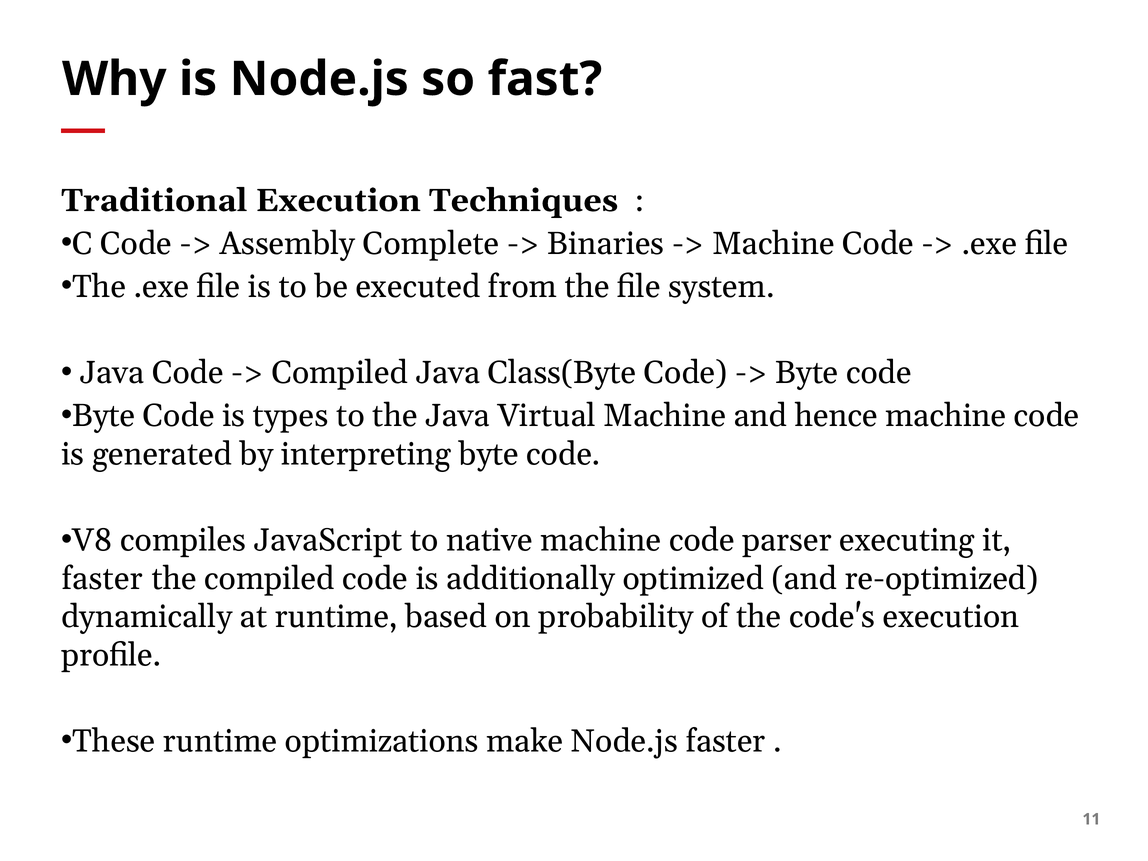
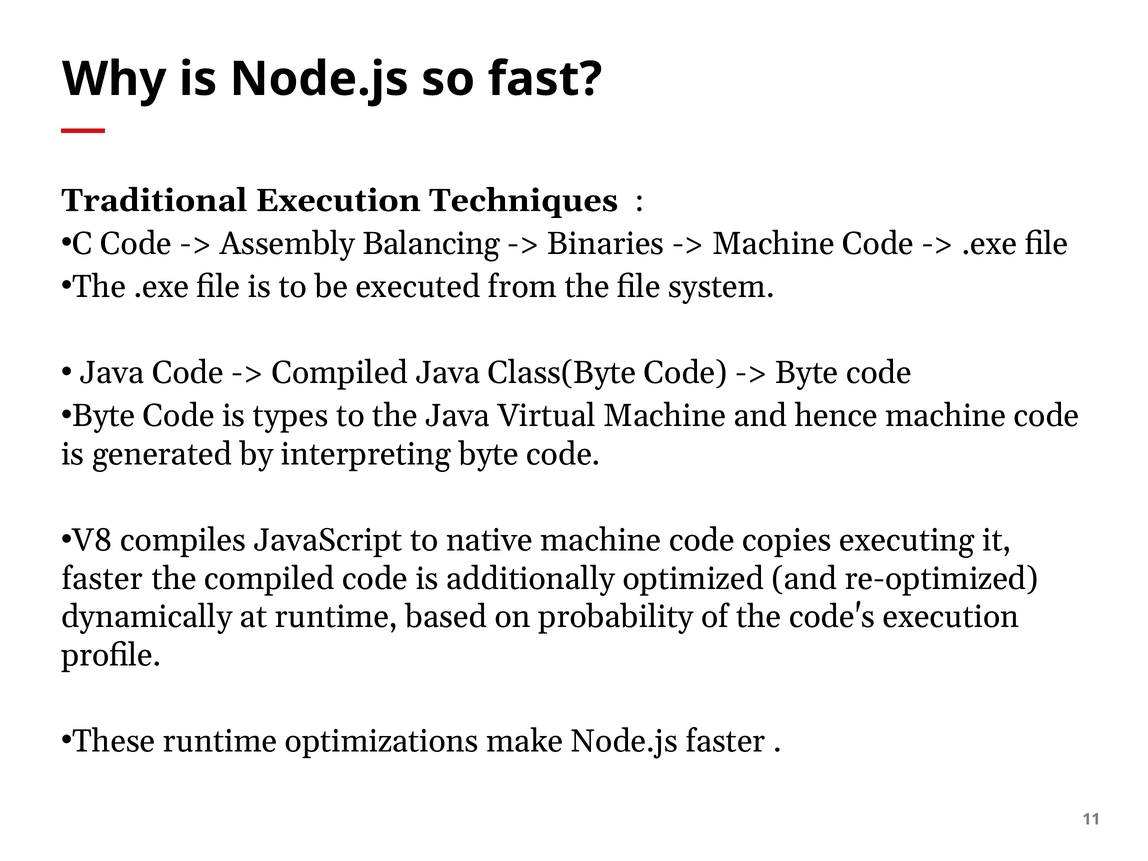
Complete: Complete -> Balancing
parser: parser -> copies
